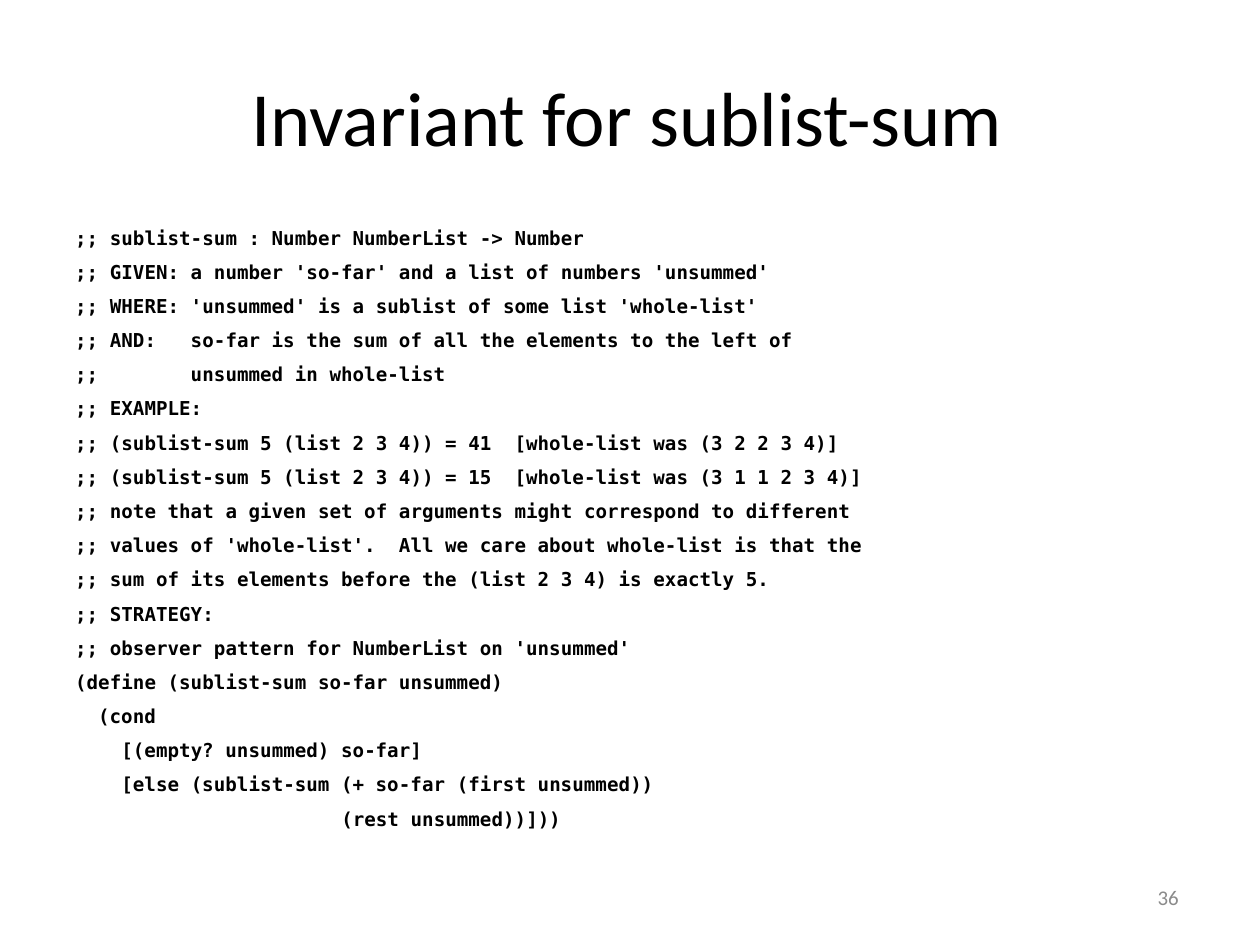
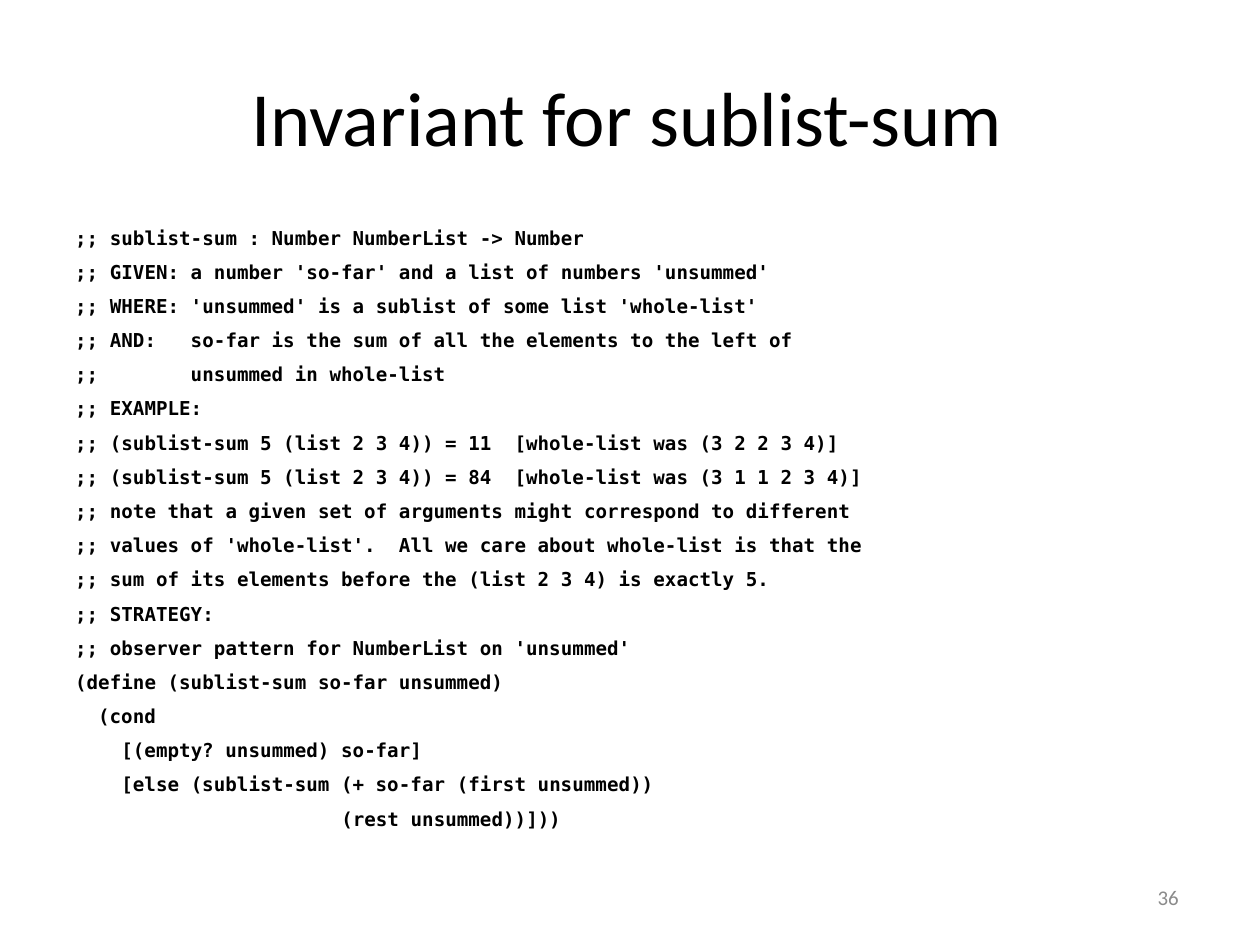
41: 41 -> 11
15: 15 -> 84
